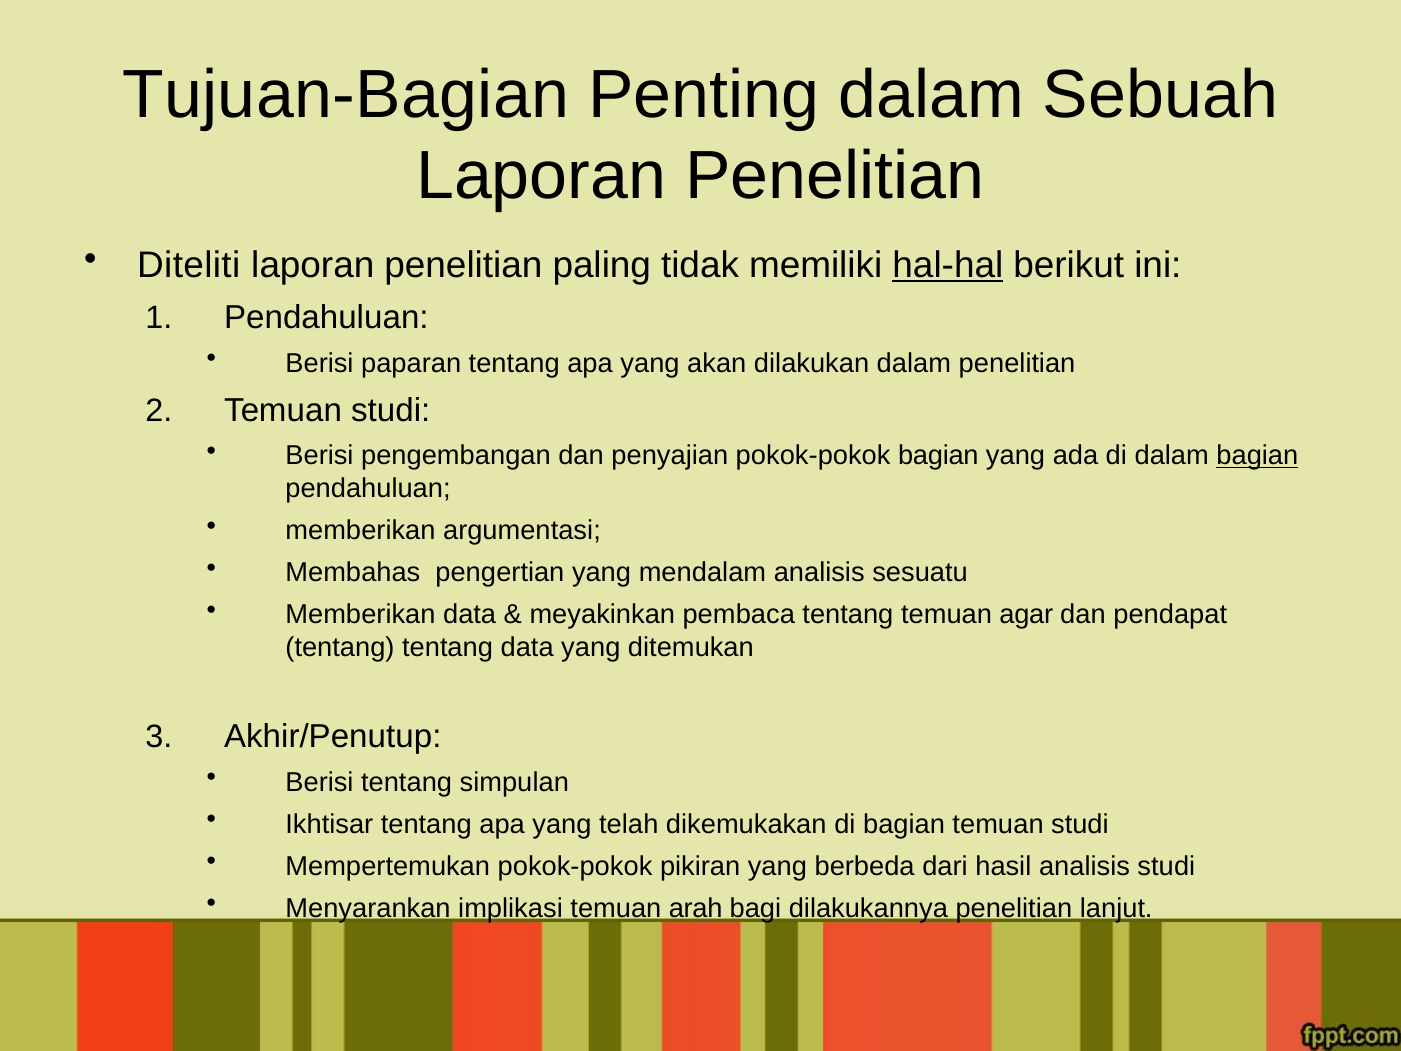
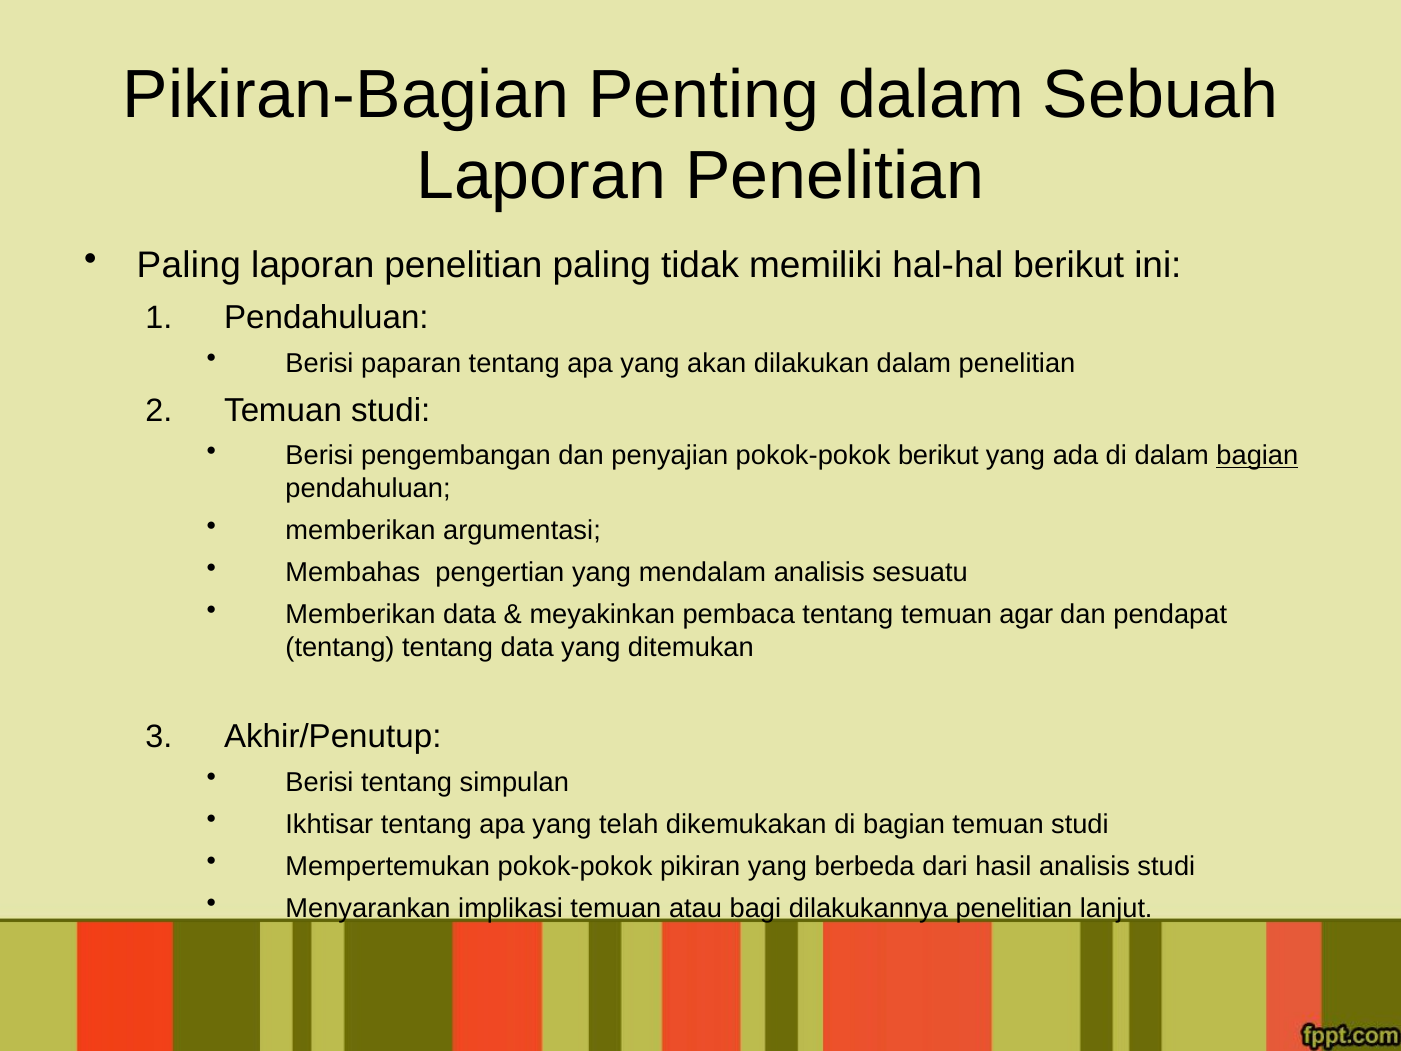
Tujuan-Bagian: Tujuan-Bagian -> Pikiran-Bagian
Diteliti at (189, 265): Diteliti -> Paling
hal-hal underline: present -> none
pokok-pokok bagian: bagian -> berikut
arah: arah -> atau
